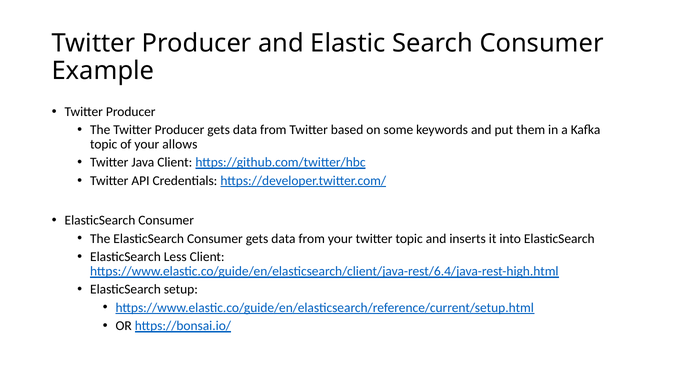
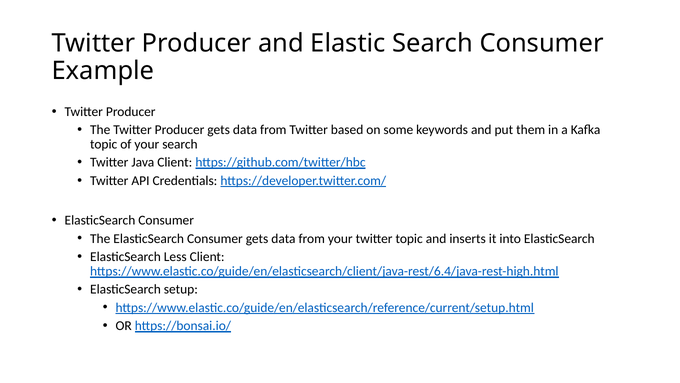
your allows: allows -> search
